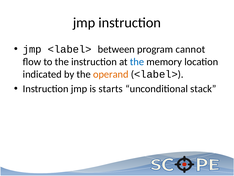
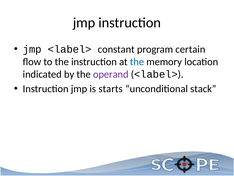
between: between -> constant
cannot: cannot -> certain
operand colour: orange -> purple
